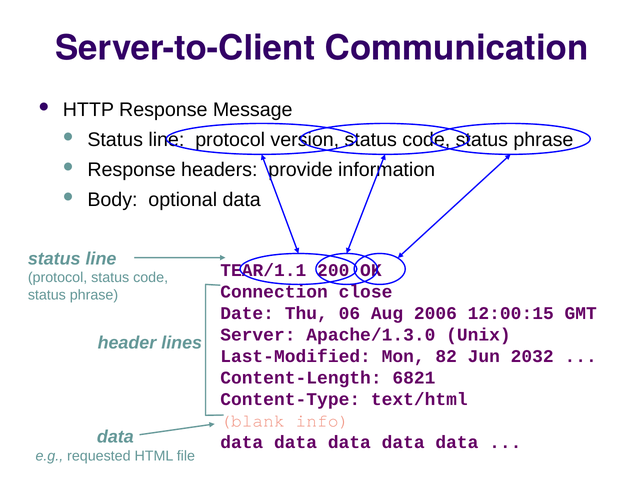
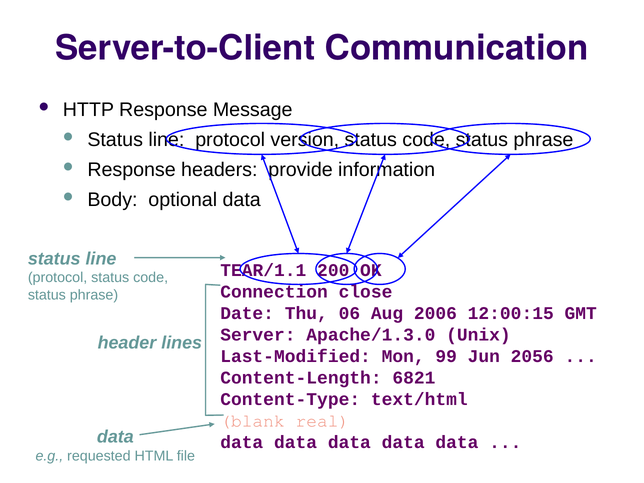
82: 82 -> 99
2032: 2032 -> 2056
info: info -> real
